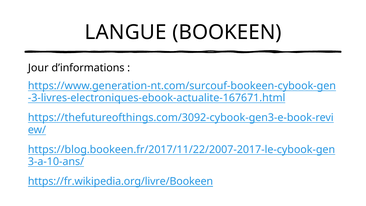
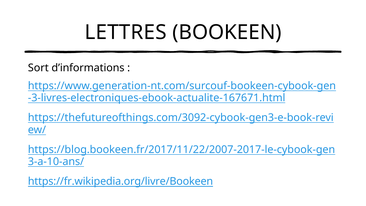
LANGUE: LANGUE -> LETTRES
Jour: Jour -> Sort
